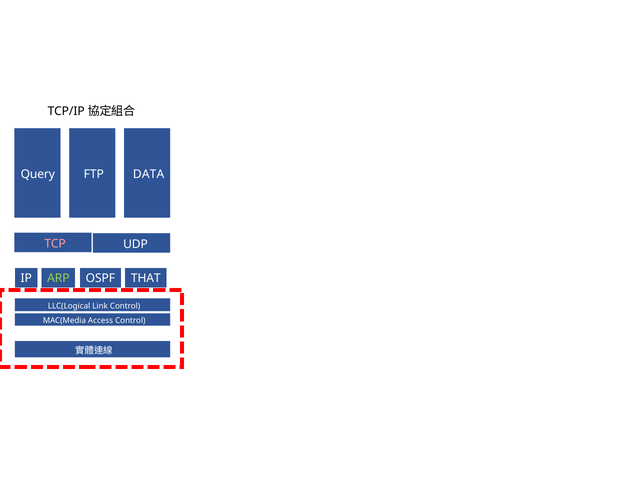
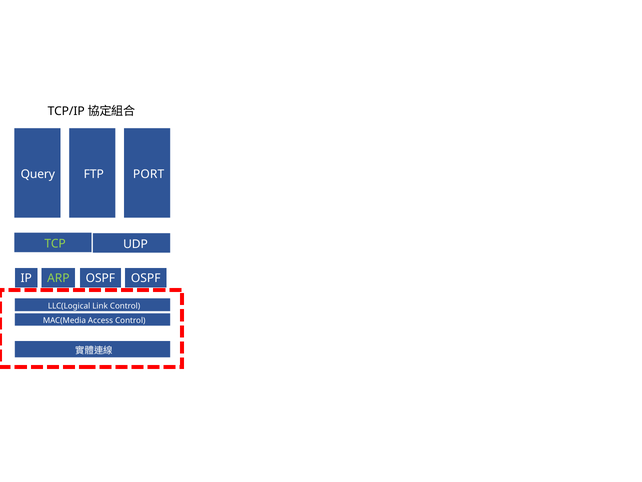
DATA: DATA -> PORT
TCP colour: pink -> light green
OSPF THAT: THAT -> OSPF
